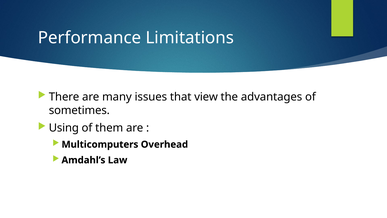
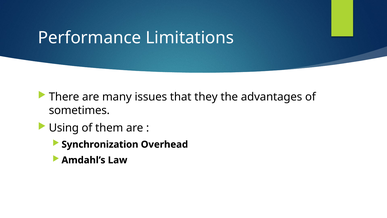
view: view -> they
Multicomputers: Multicomputers -> Synchronization
